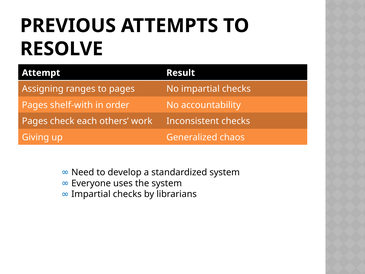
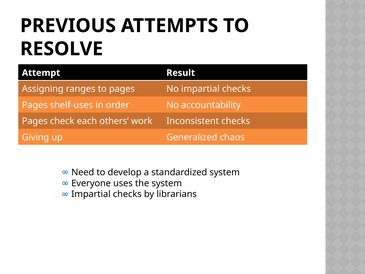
shelf-with: shelf-with -> shelf-uses
